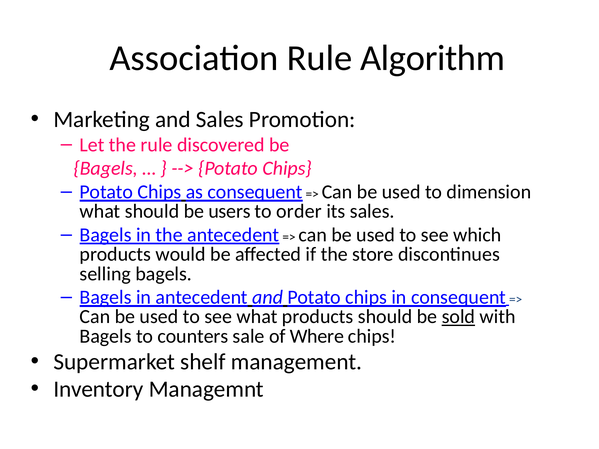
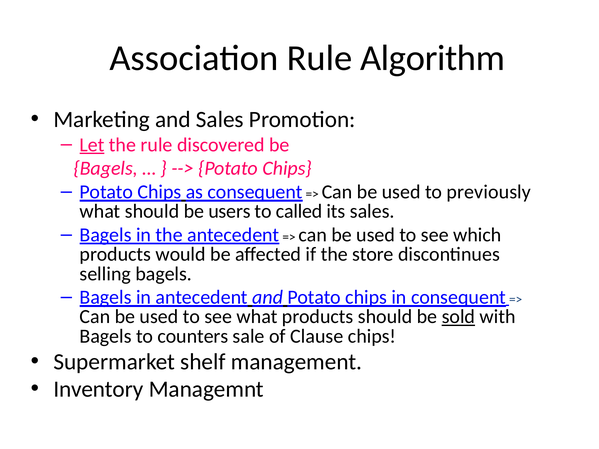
Let underline: none -> present
dimension: dimension -> previously
order: order -> called
Where: Where -> Clause
